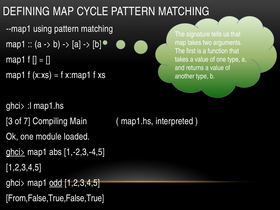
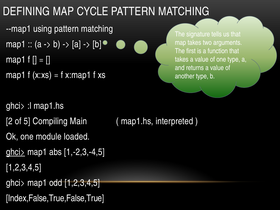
3: 3 -> 2
7: 7 -> 5
odd underline: present -> none
From,False,True,False,True: From,False,True,False,True -> Index,False,True,False,True
